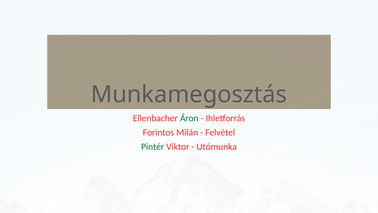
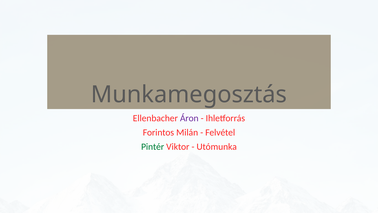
Áron colour: green -> purple
